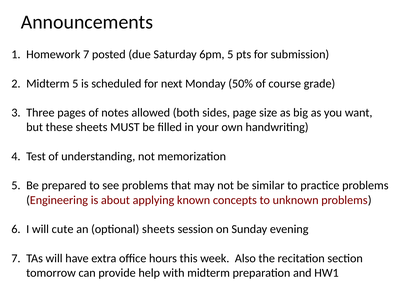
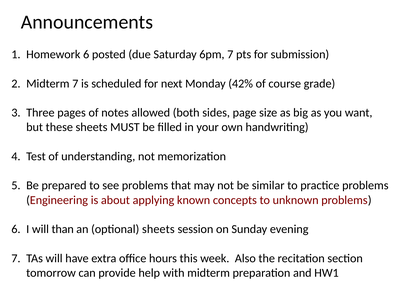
Homework 7: 7 -> 6
6pm 5: 5 -> 7
Midterm 5: 5 -> 7
50%: 50% -> 42%
cute: cute -> than
